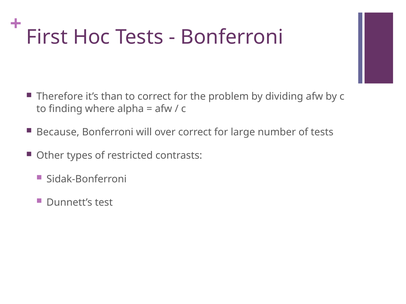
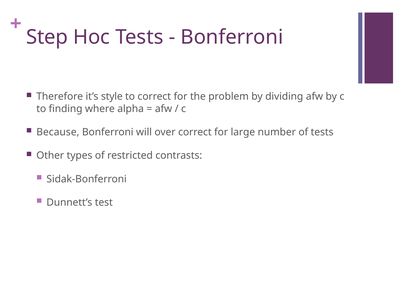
First: First -> Step
than: than -> style
